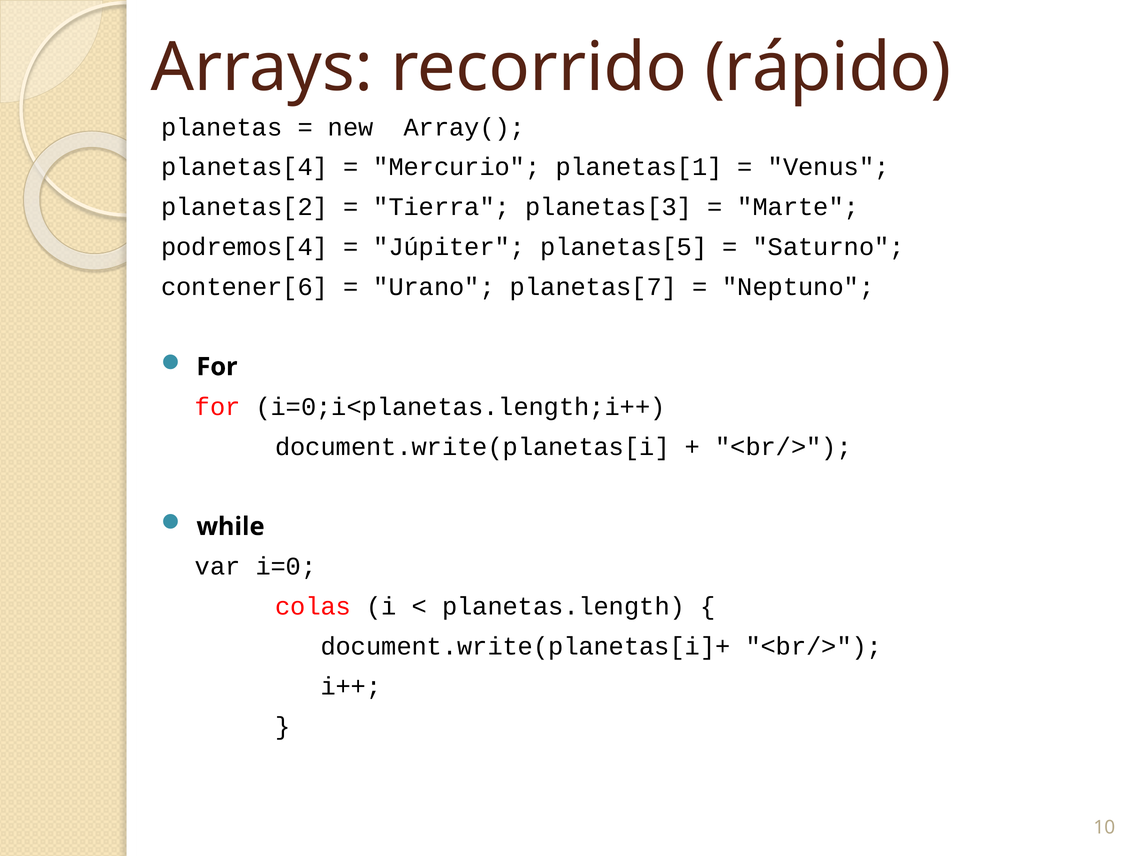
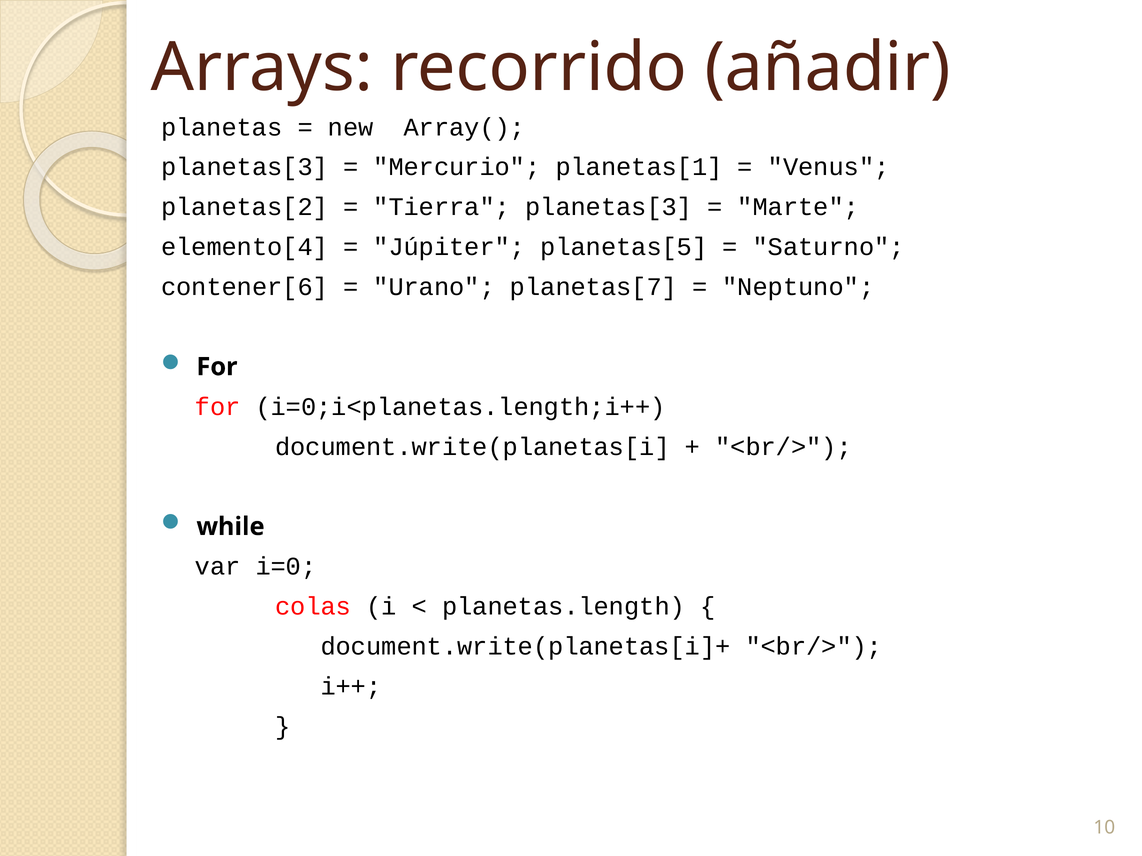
rápido: rápido -> añadir
planetas[4 at (245, 167): planetas[4 -> planetas[3
podremos[4: podremos[4 -> elemento[4
